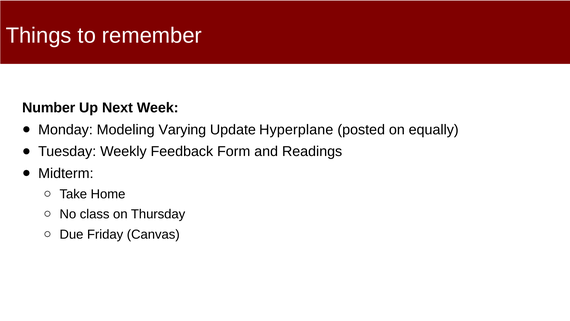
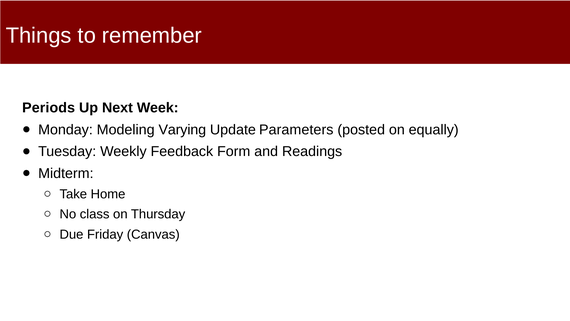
Number: Number -> Periods
Hyperplane: Hyperplane -> Parameters
